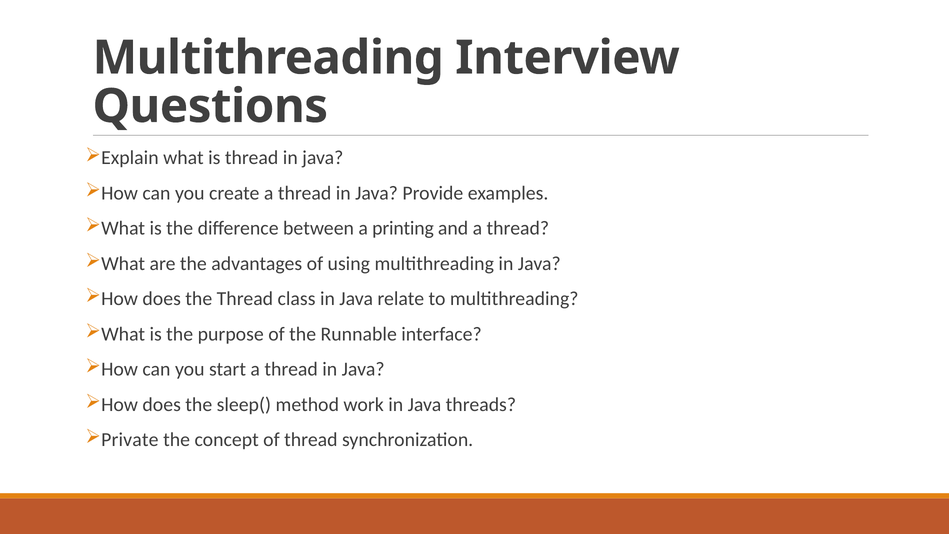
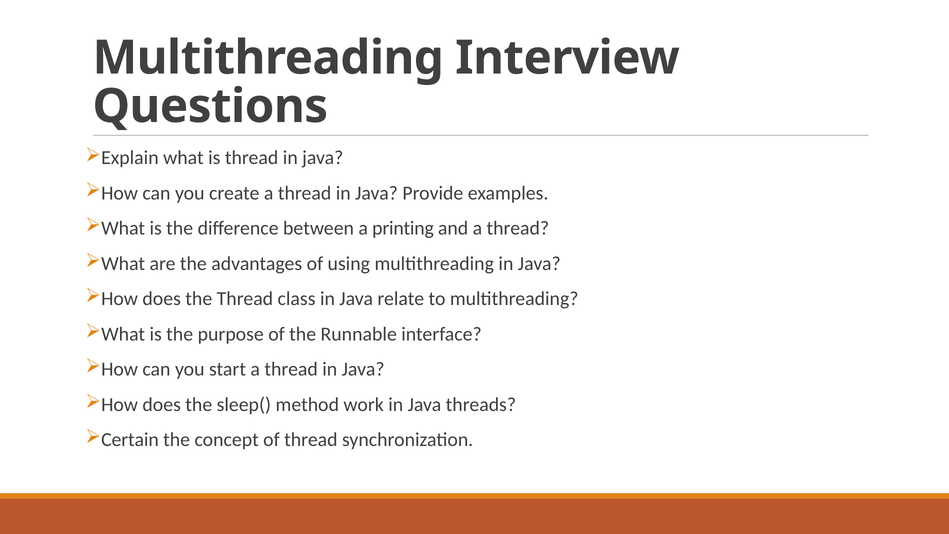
Private: Private -> Certain
